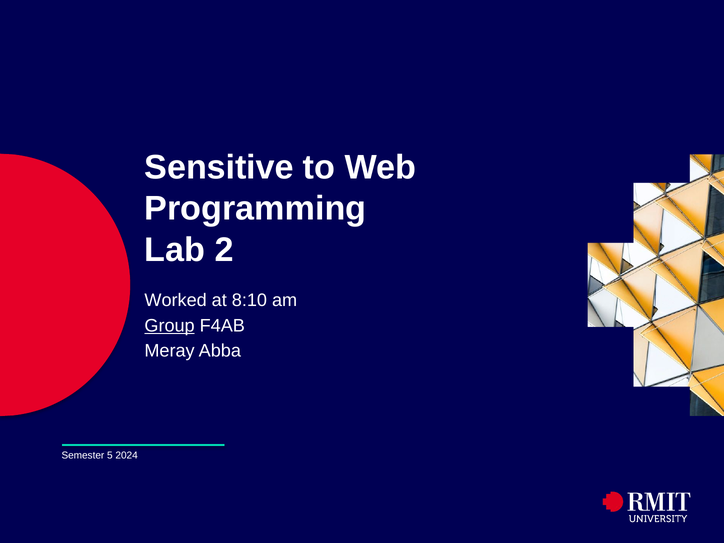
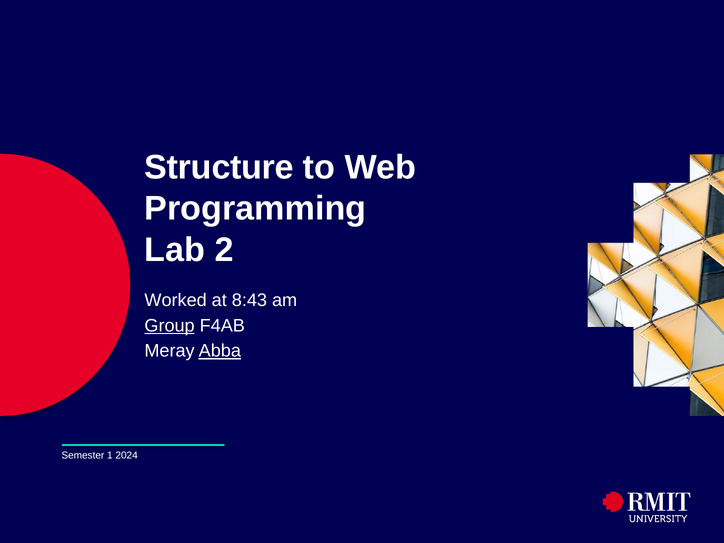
Sensitive: Sensitive -> Structure
8:10: 8:10 -> 8:43
Abba underline: none -> present
Semester 5: 5 -> 1
